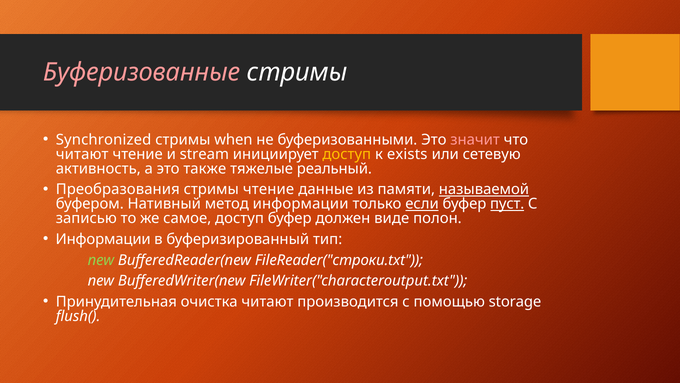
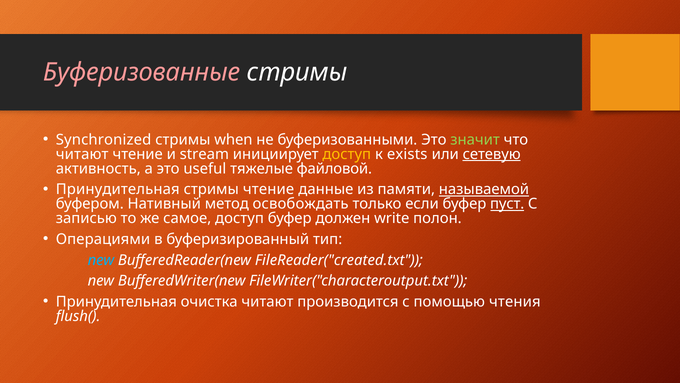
значит colour: pink -> light green
сетевую underline: none -> present
также: также -> useful
реальный: реальный -> файловой
Преобразования at (118, 189): Преобразования -> Принудительная
метод информации: информации -> освобождать
если underline: present -> none
виде: виде -> write
Информации at (103, 239): Информации -> Операциями
new at (101, 260) colour: light green -> light blue
FileReader("строки.txt: FileReader("строки.txt -> FileReader("created.txt
storage: storage -> чтения
